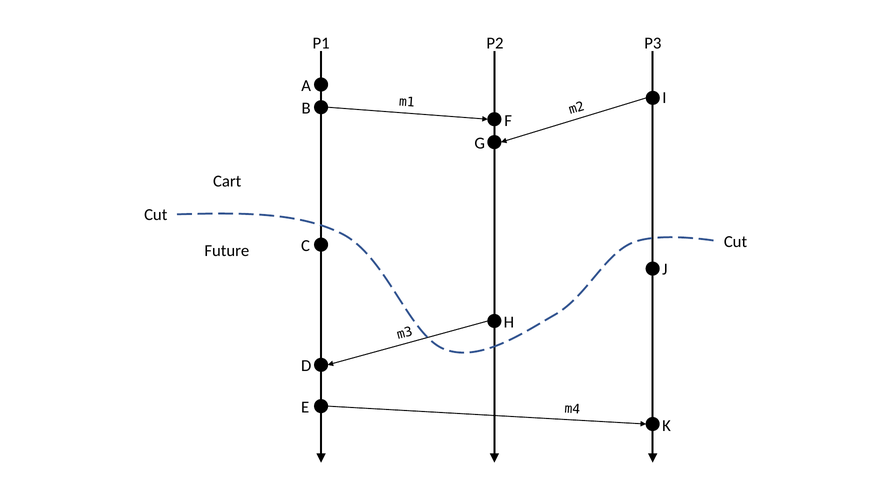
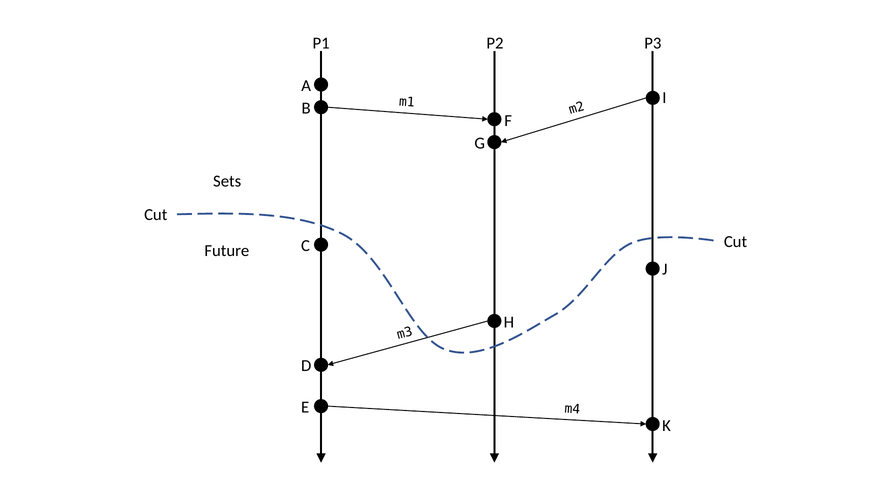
Cart: Cart -> Sets
